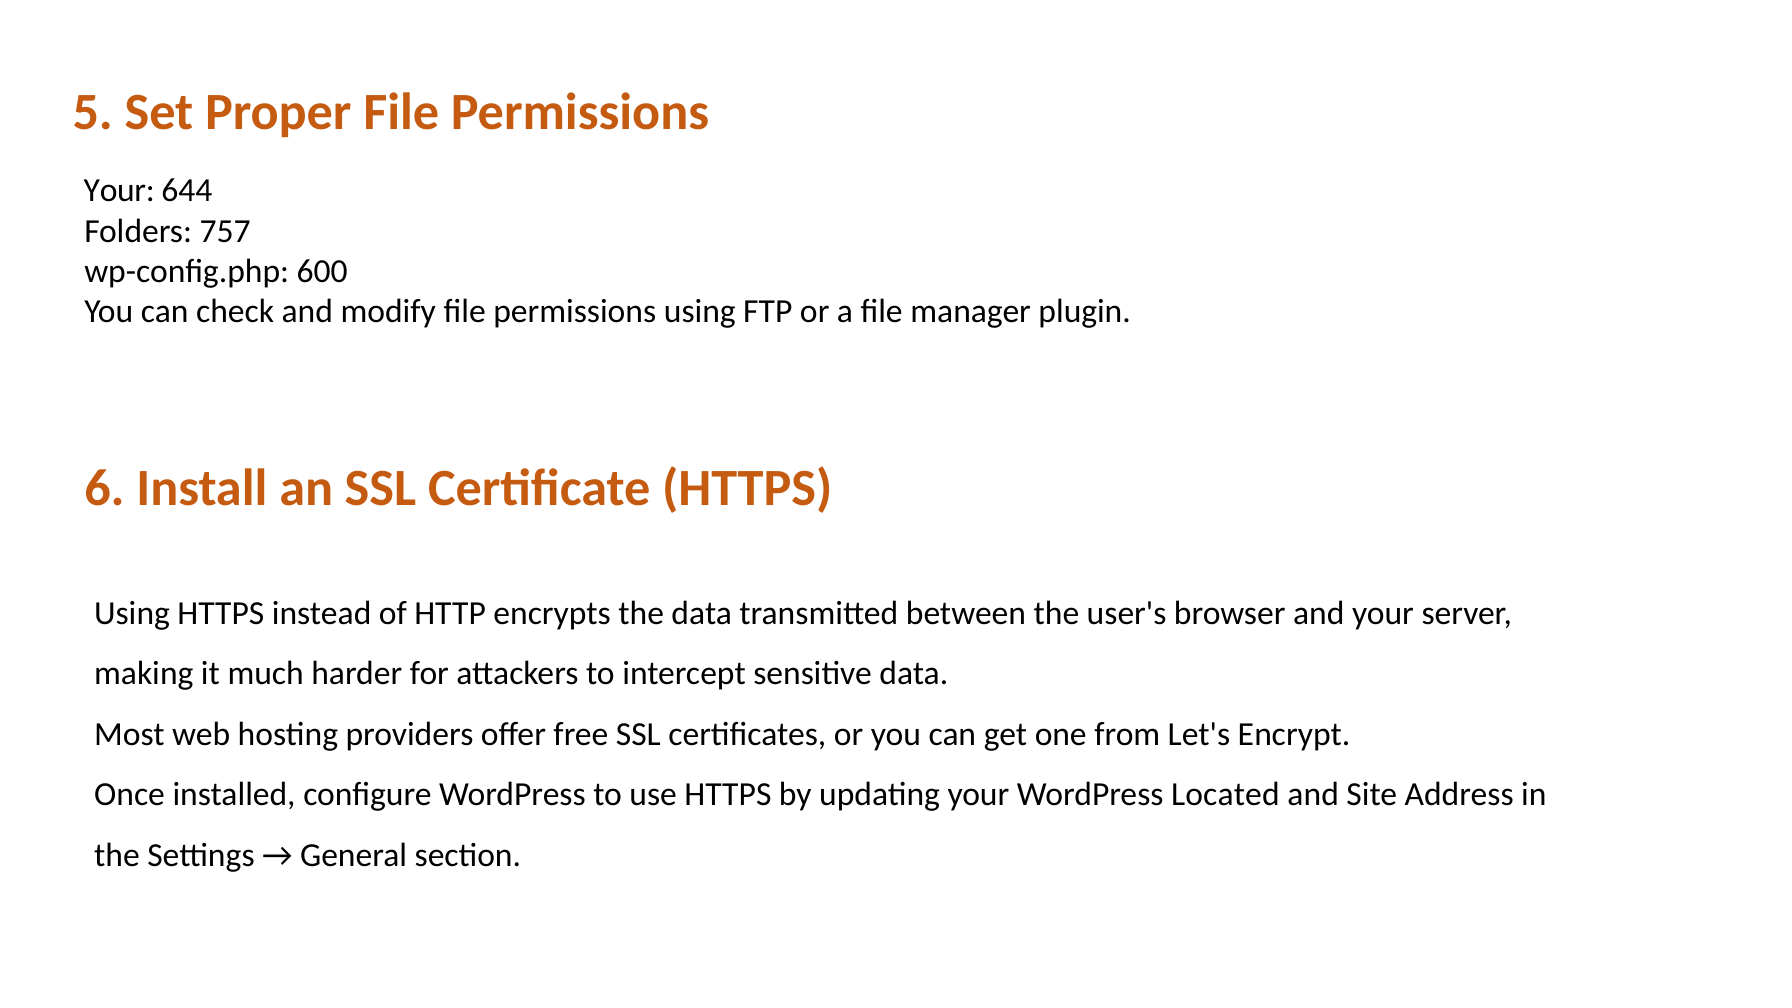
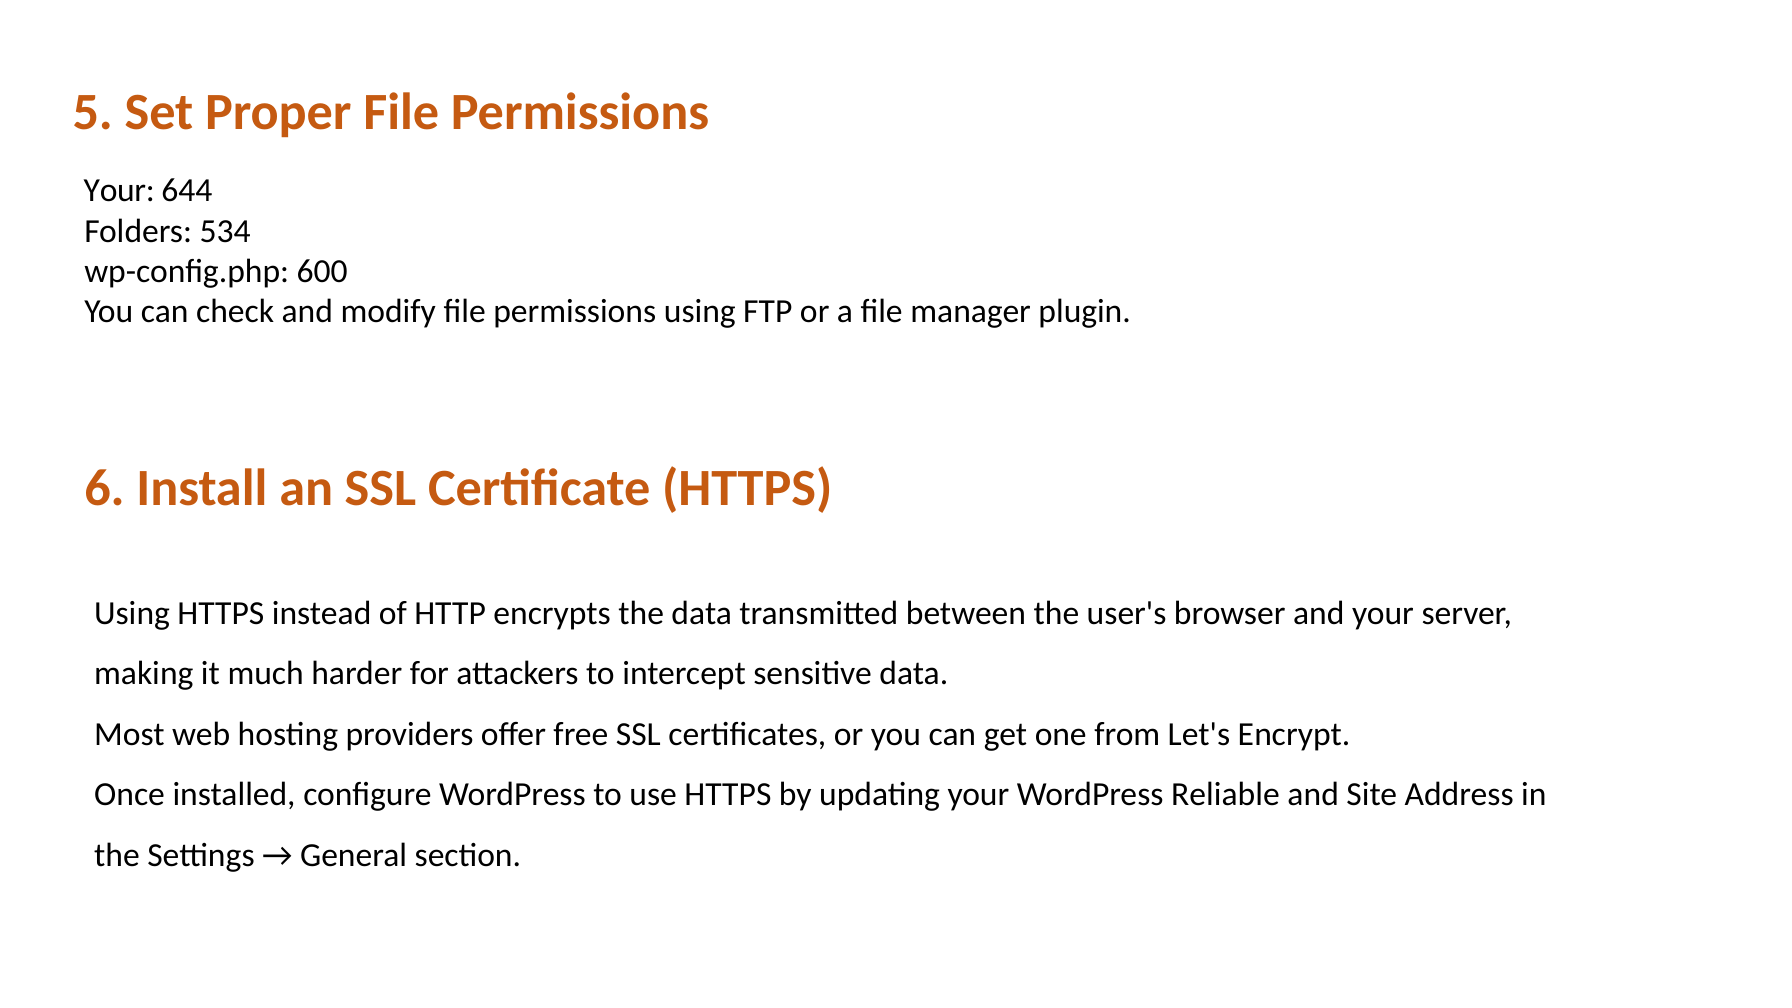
757: 757 -> 534
Located: Located -> Reliable
